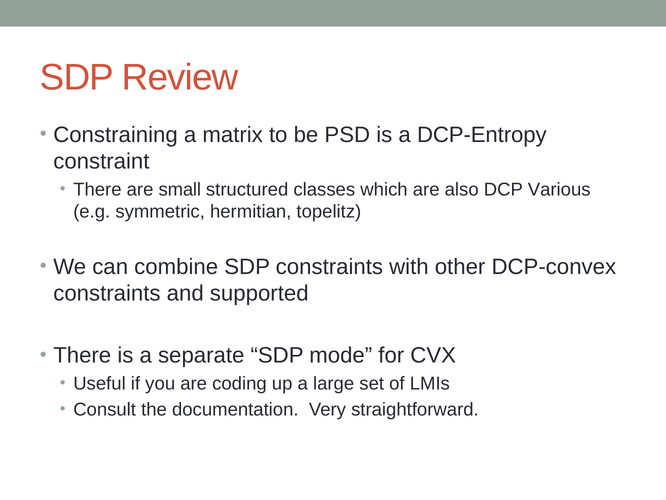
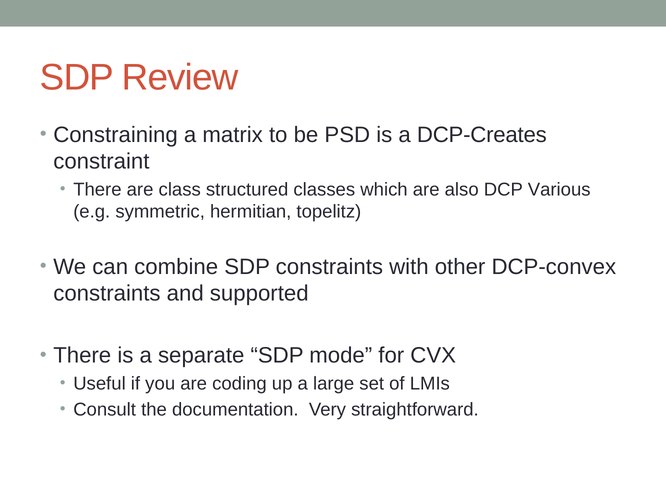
DCP-Entropy: DCP-Entropy -> DCP-Creates
small: small -> class
